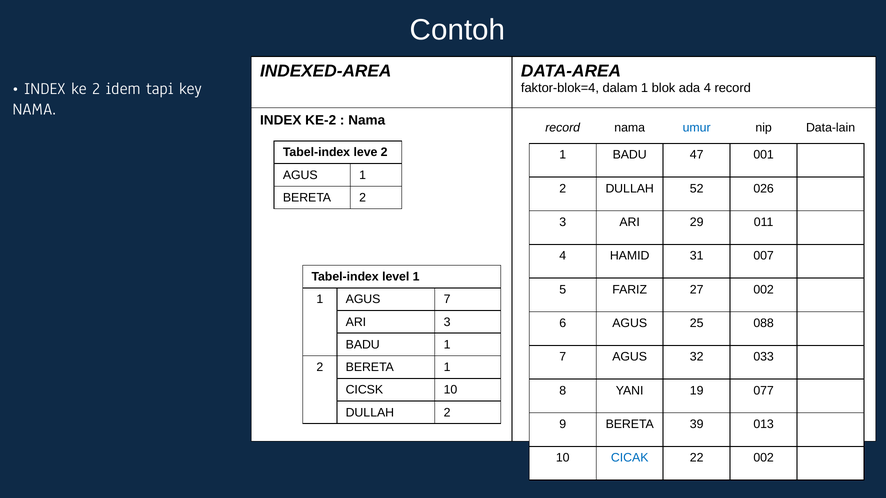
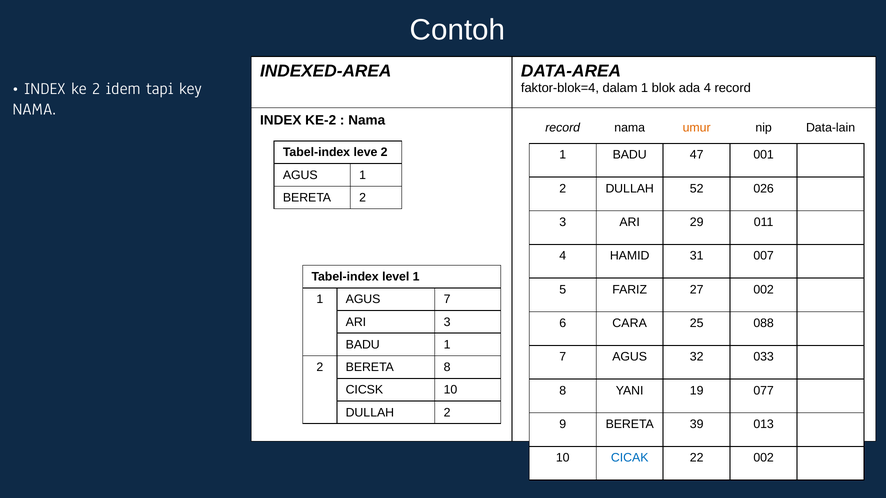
umur colour: blue -> orange
6 AGUS: AGUS -> CARA
BERETA 1: 1 -> 8
